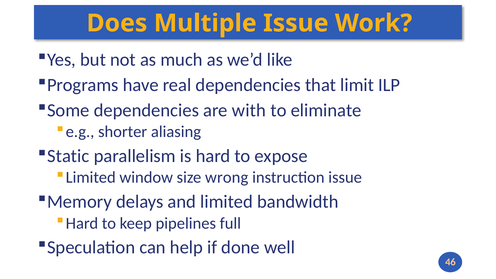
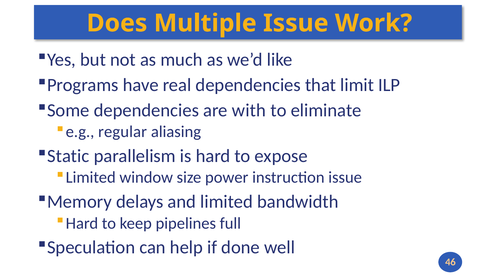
shorter: shorter -> regular
wrong: wrong -> power
